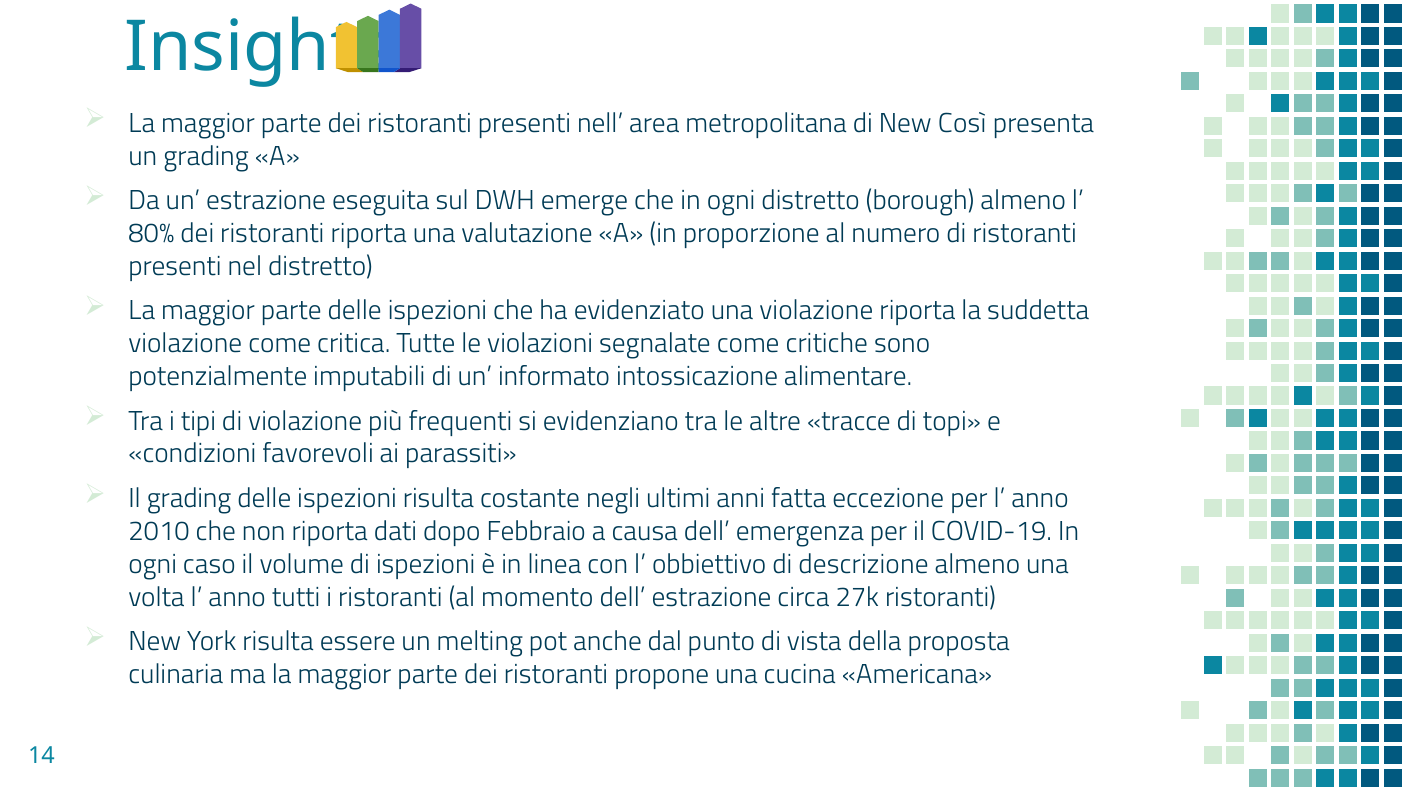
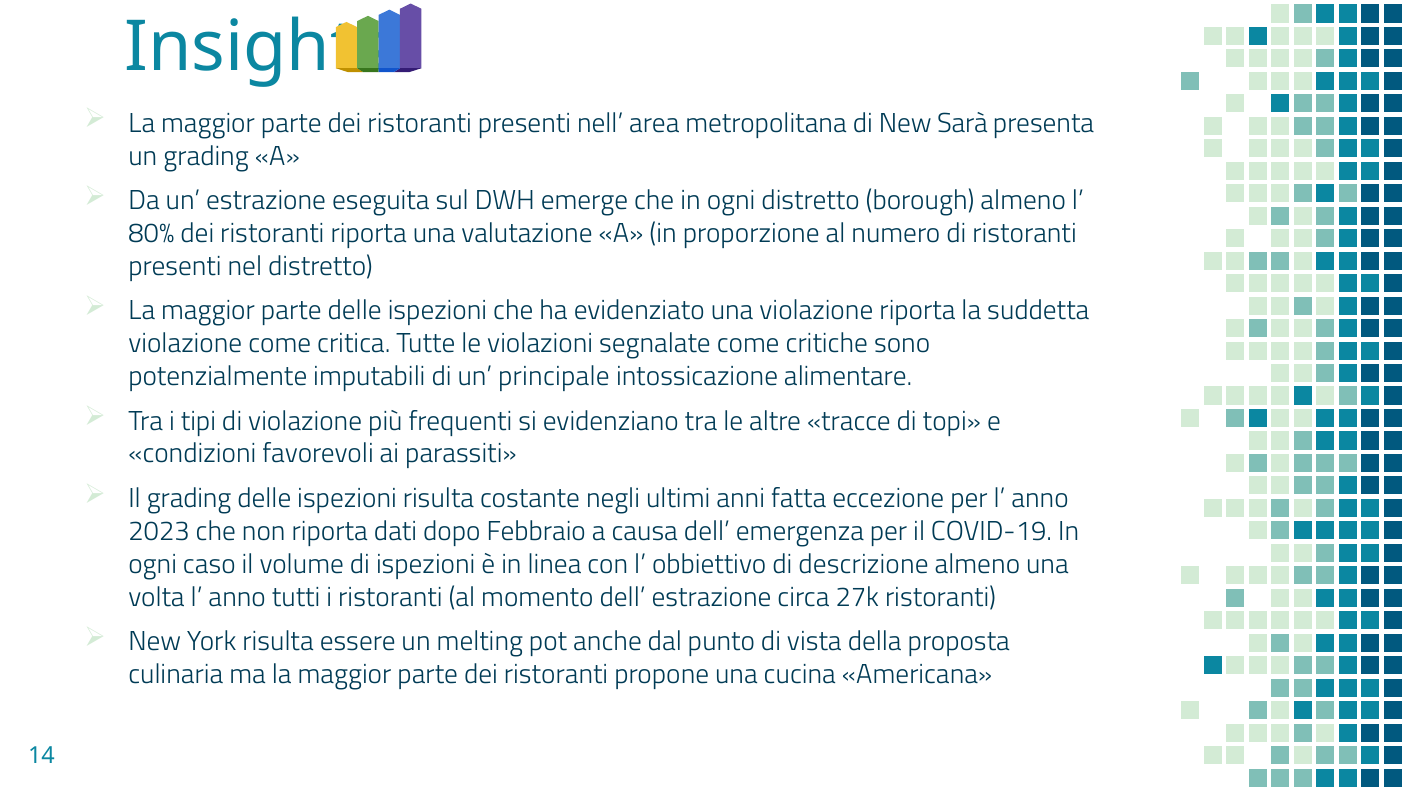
Così: Così -> Sarà
informato: informato -> principale
2010: 2010 -> 2023
